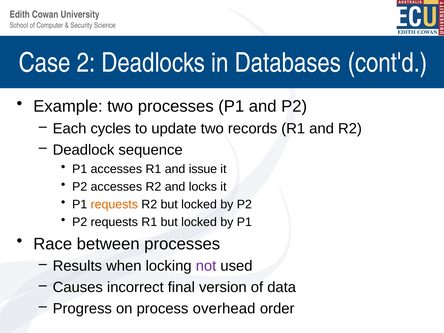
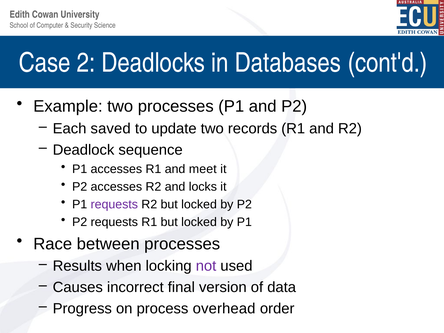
cycles: cycles -> saved
issue: issue -> meet
requests at (114, 204) colour: orange -> purple
